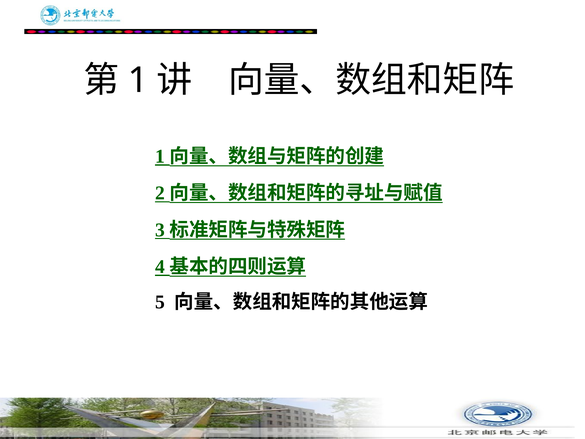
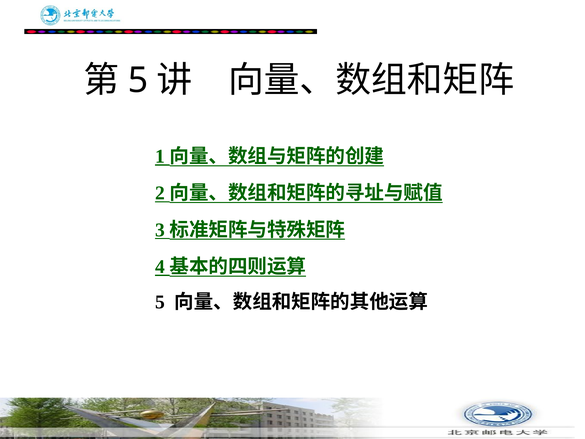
1 at (138, 80): 1 -> 5
